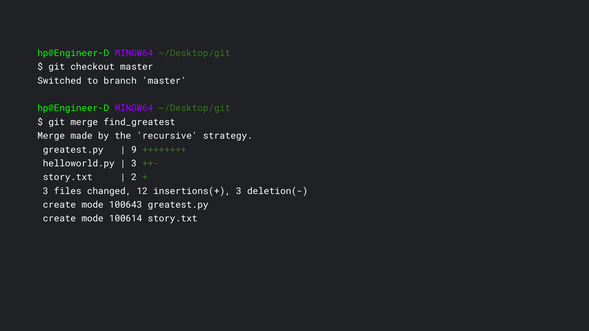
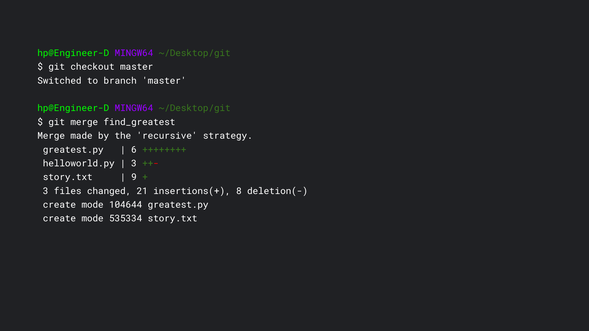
9: 9 -> 6
2: 2 -> 9
12: 12 -> 21
insertions(+ 3: 3 -> 8
100643: 100643 -> 104644
100614: 100614 -> 535334
